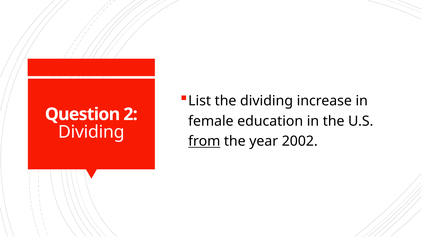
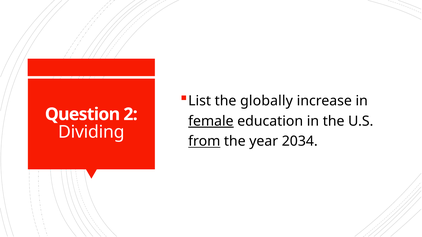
the dividing: dividing -> globally
female underline: none -> present
2002: 2002 -> 2034
